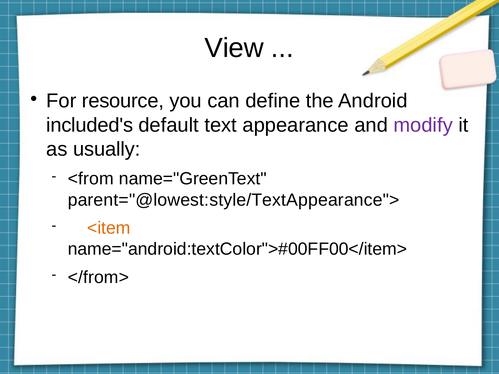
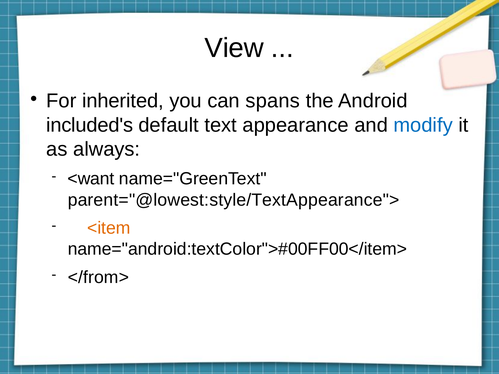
resource: resource -> inherited
define: define -> spans
modify colour: purple -> blue
usually: usually -> always
<from: <from -> <want
